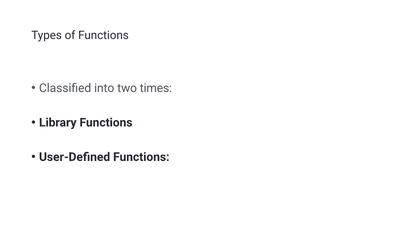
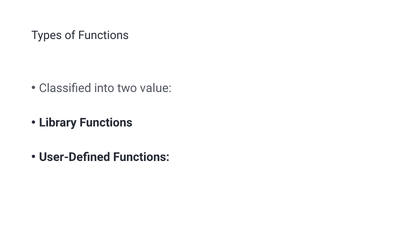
times: times -> value
